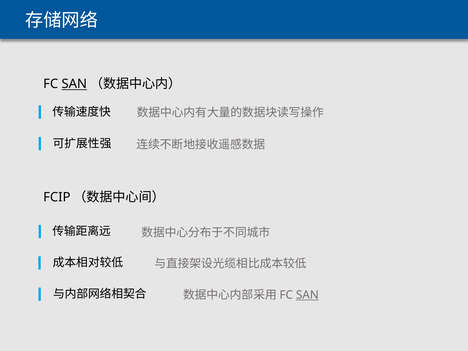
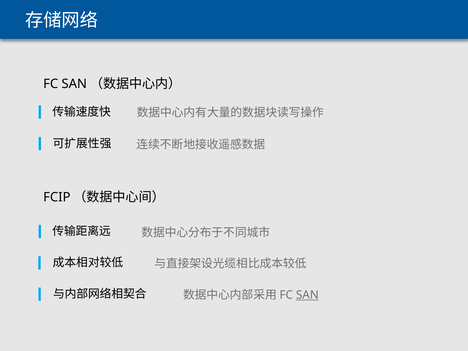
SAN at (74, 84) underline: present -> none
